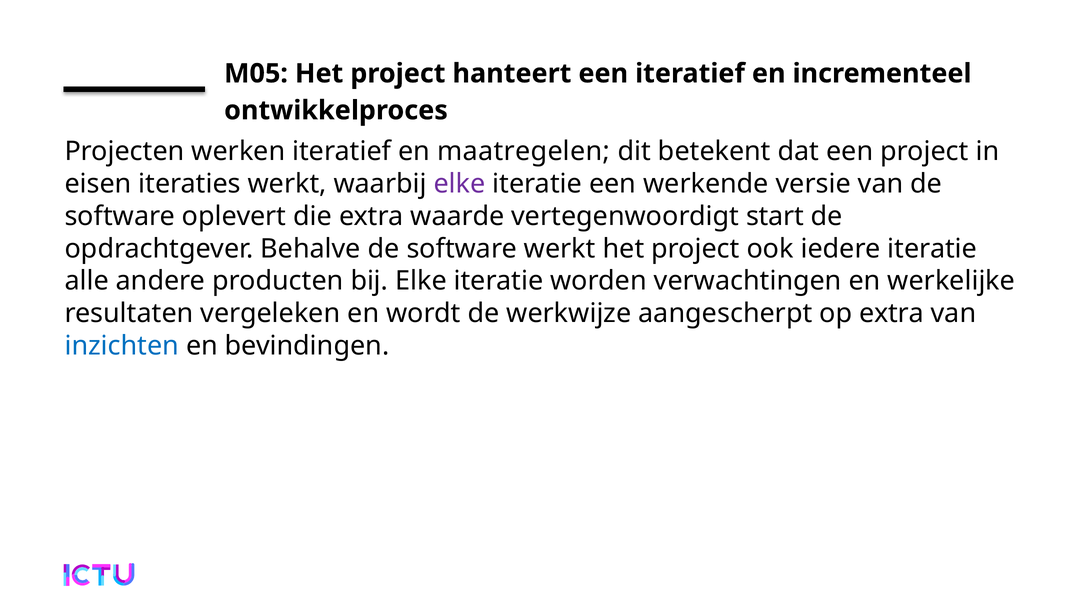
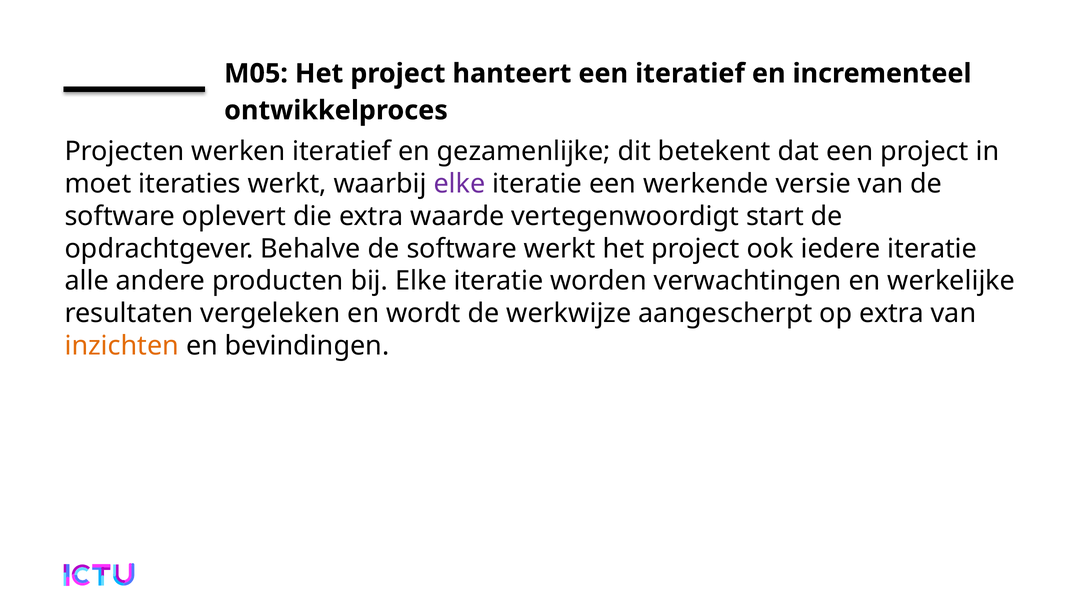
maatregelen: maatregelen -> gezamenlijke
eisen: eisen -> moet
inzichten colour: blue -> orange
